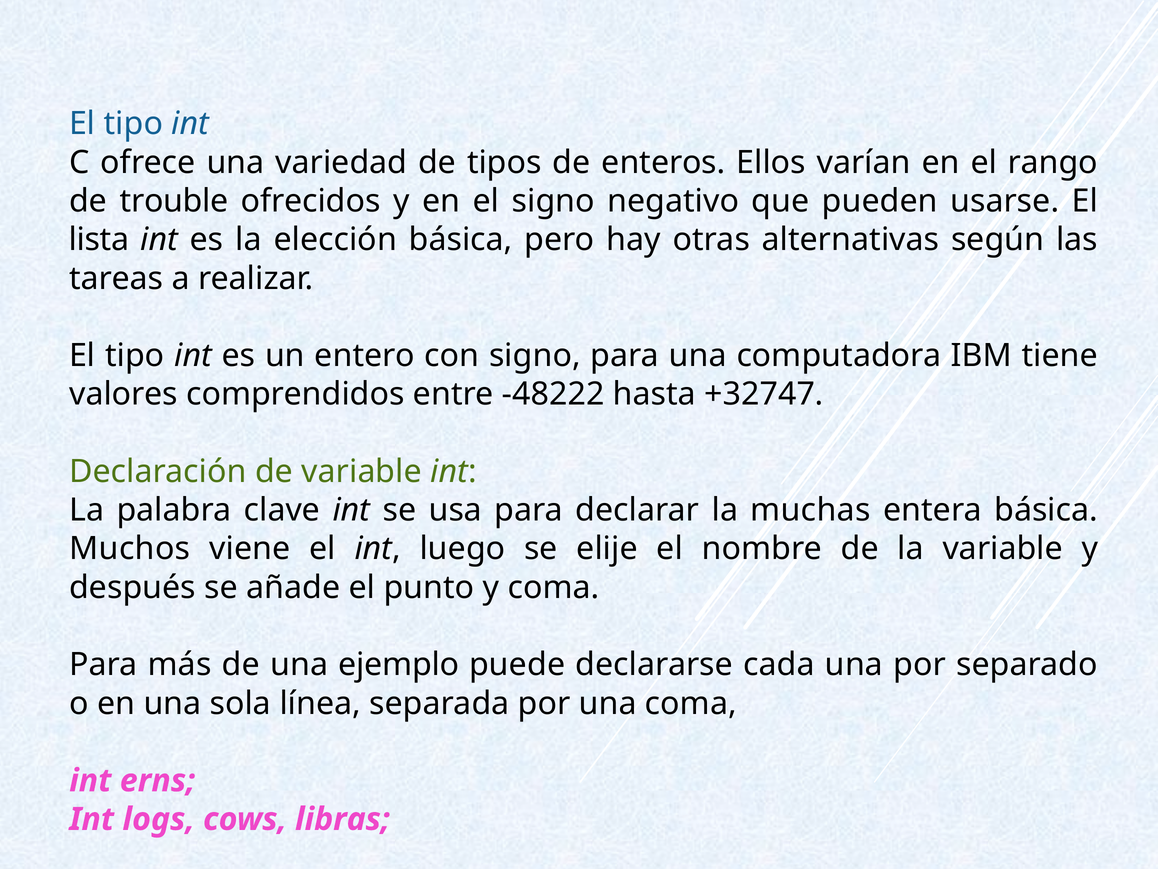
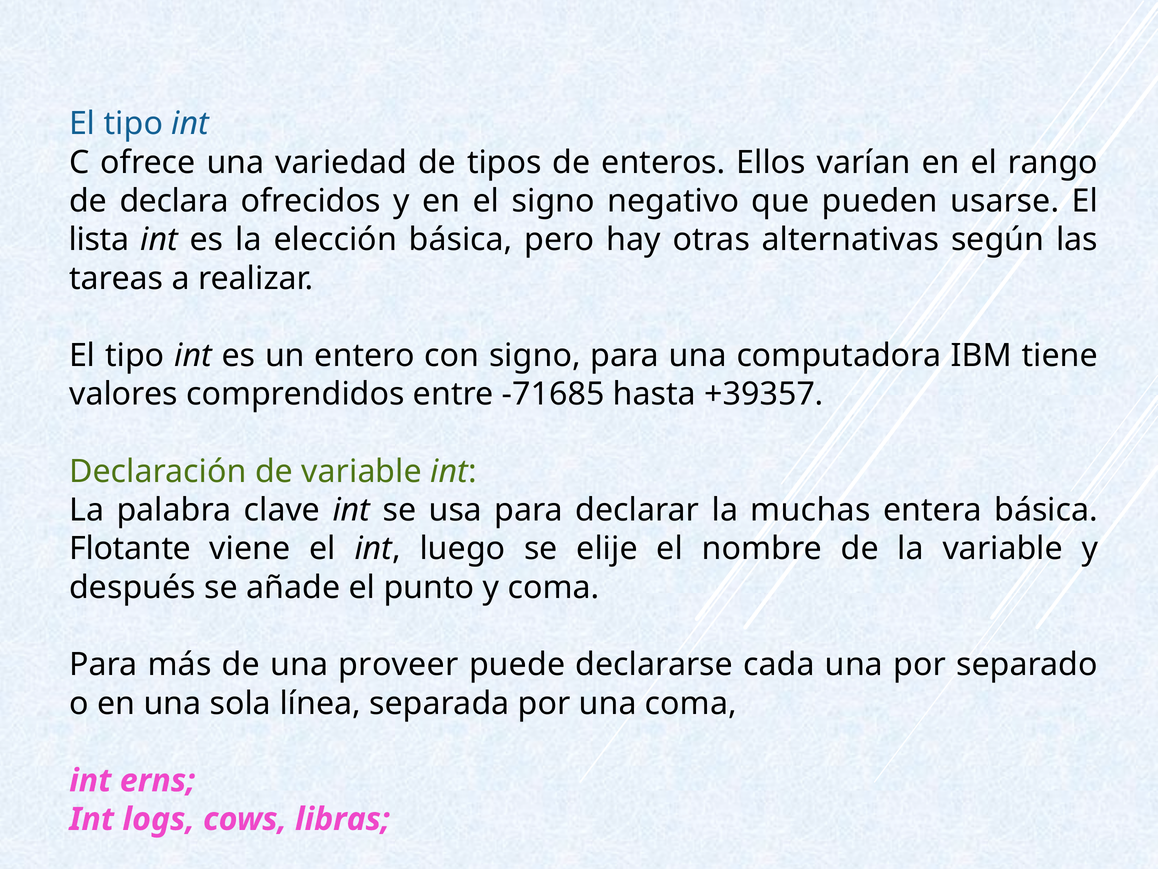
trouble: trouble -> declara
-48222: -48222 -> -71685
+32747: +32747 -> +39357
Muchos: Muchos -> Flotante
ejemplo: ejemplo -> proveer
